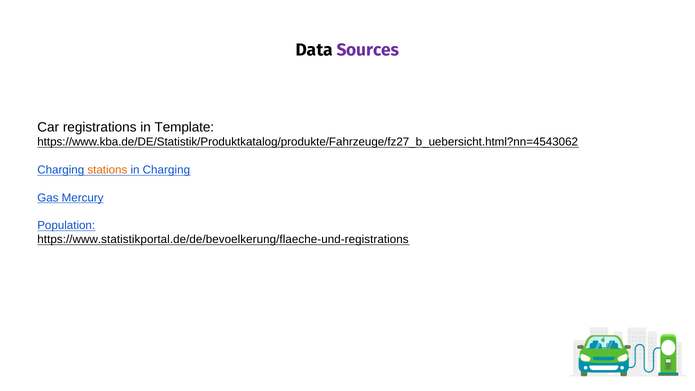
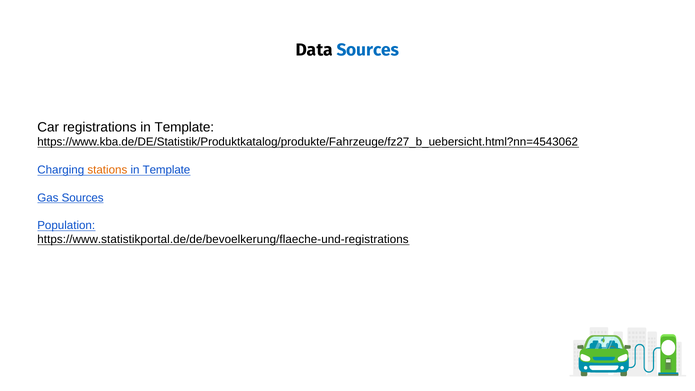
Sources at (368, 50) colour: purple -> blue
Charging at (166, 170): Charging -> Template
Gas Mercury: Mercury -> Sources
